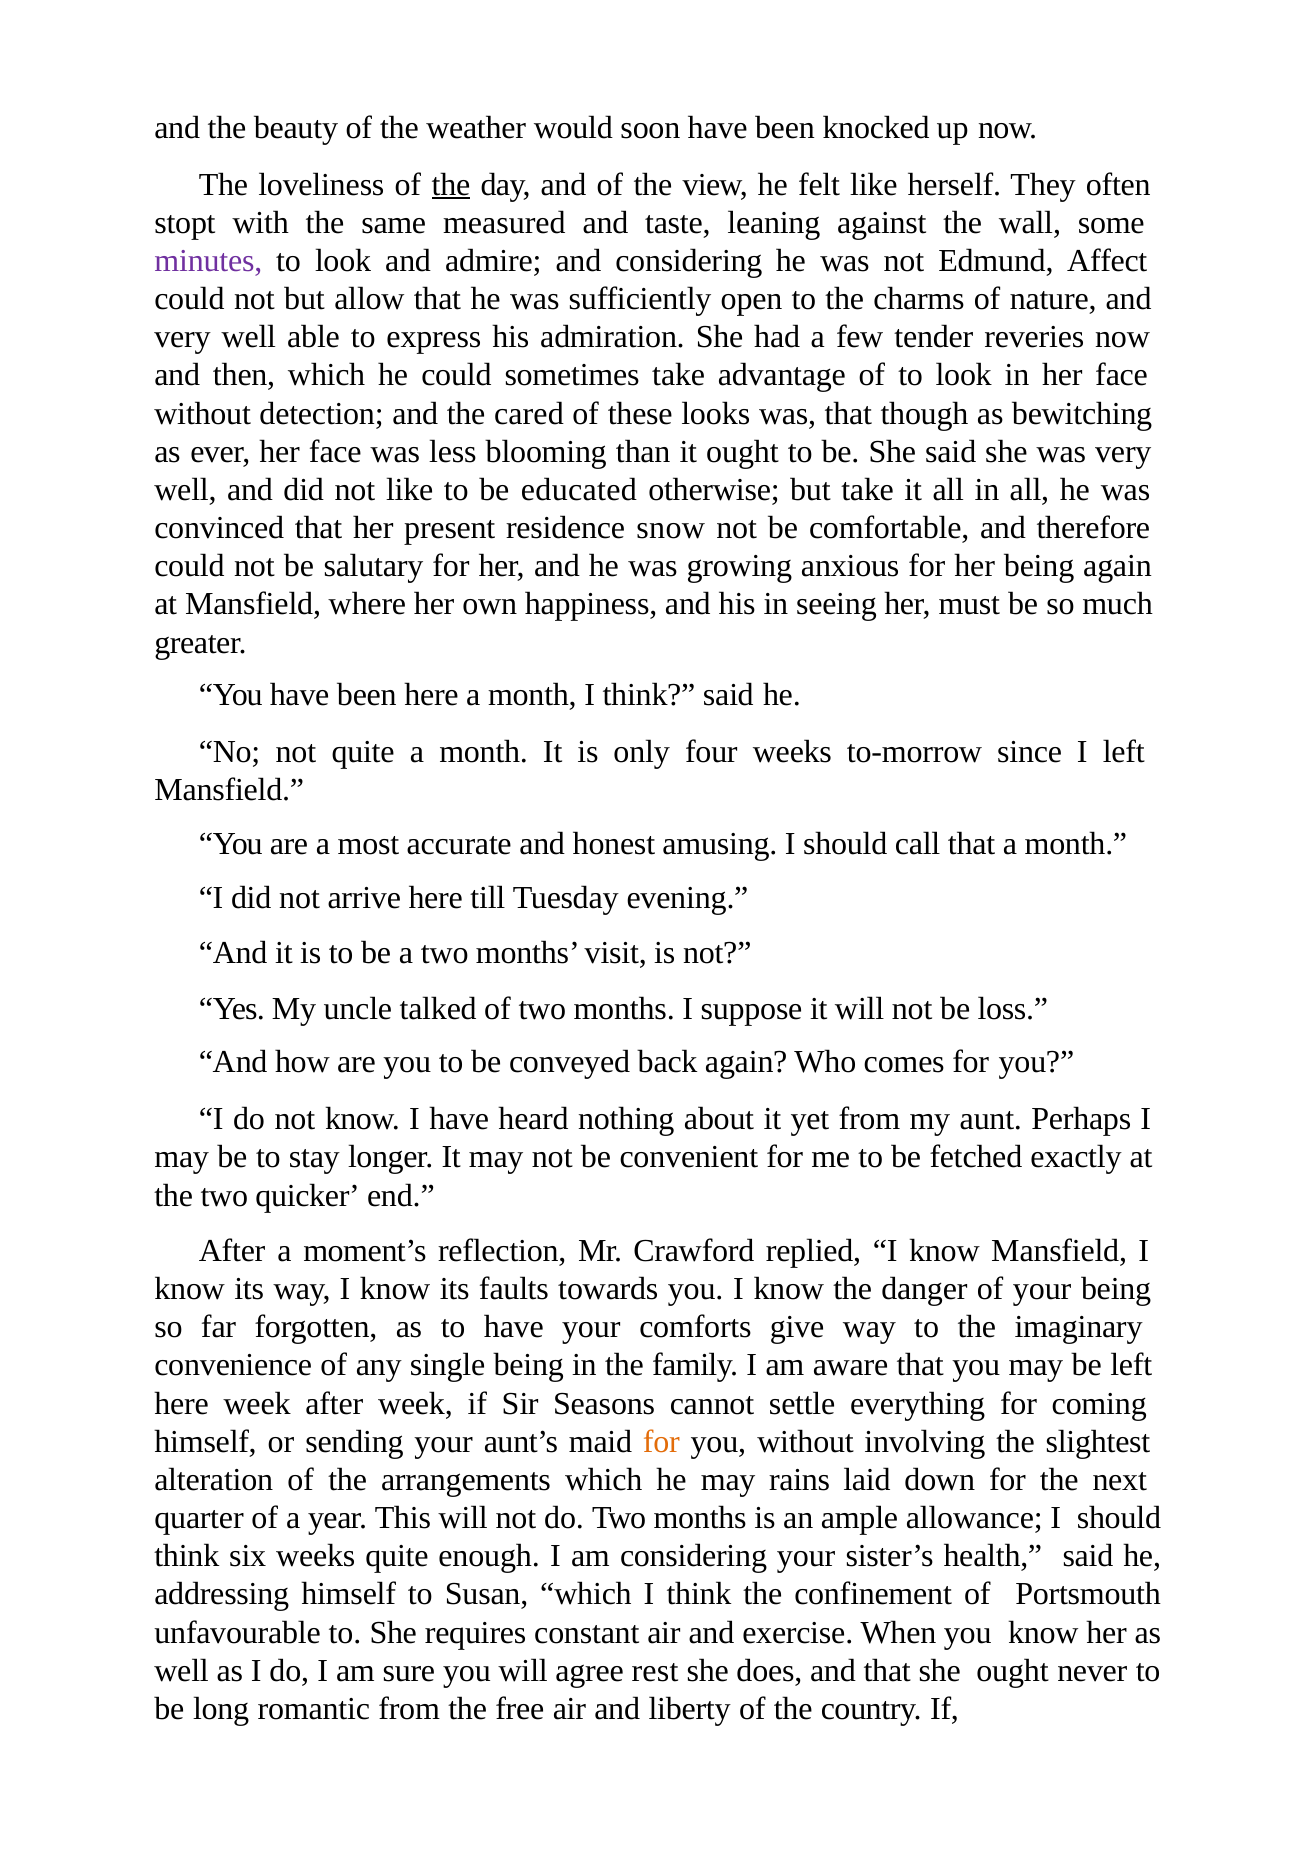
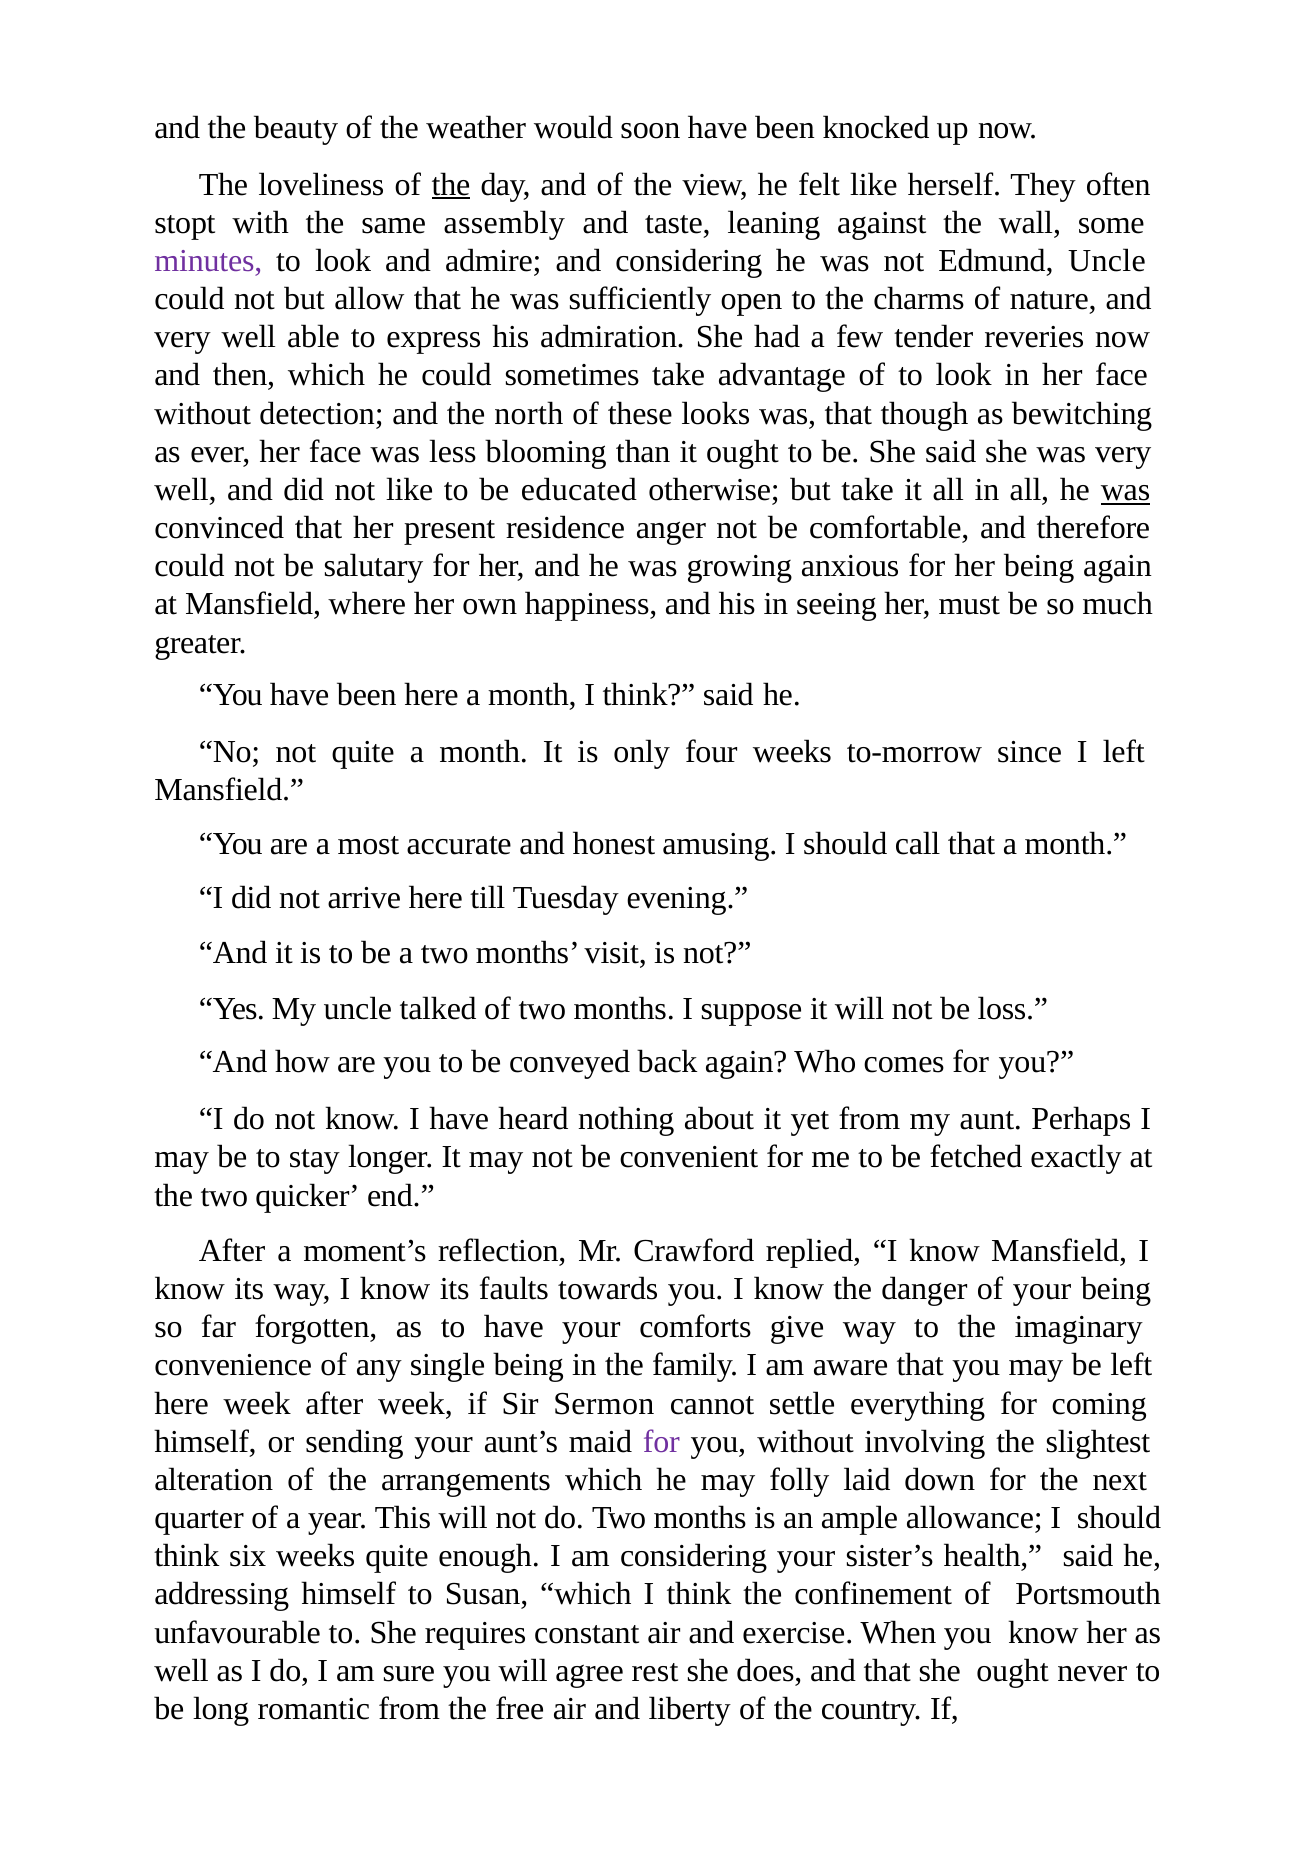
measured: measured -> assembly
Edmund Affect: Affect -> Uncle
cared: cared -> north
was at (1126, 490) underline: none -> present
snow: snow -> anger
Seasons: Seasons -> Sermon
for at (661, 1442) colour: orange -> purple
rains: rains -> folly
